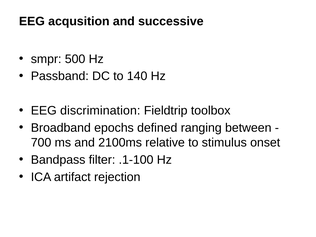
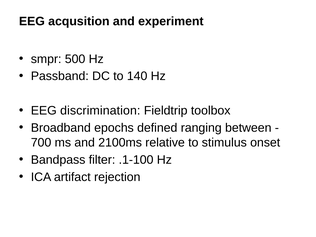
successive: successive -> experiment
